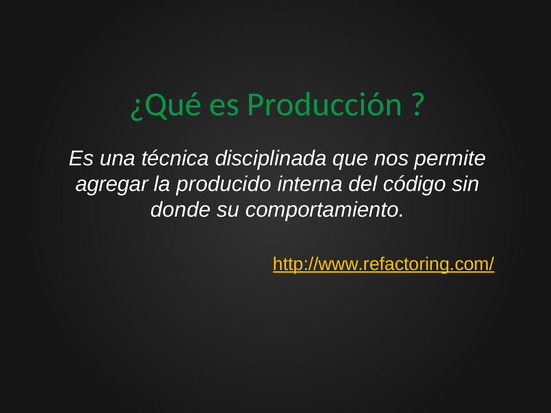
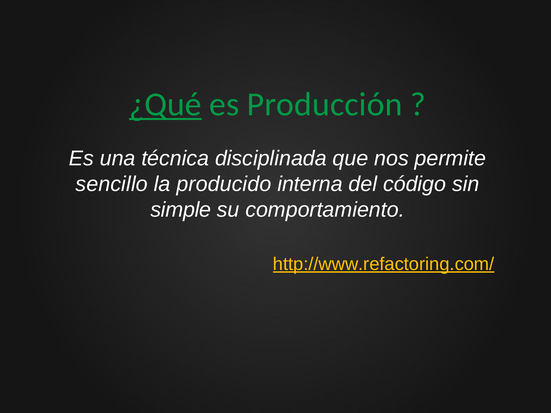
¿Qué underline: none -> present
agregar: agregar -> sencillo
donde: donde -> simple
